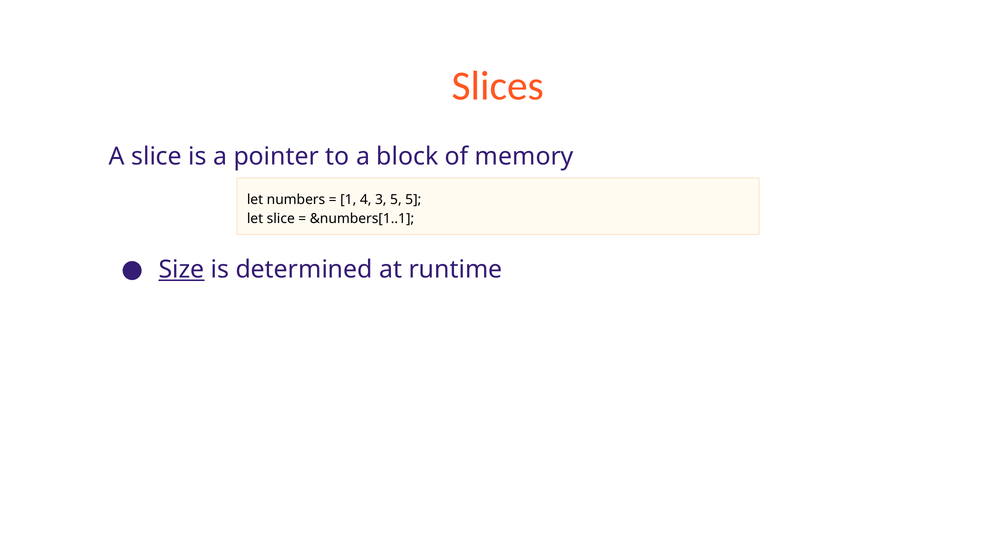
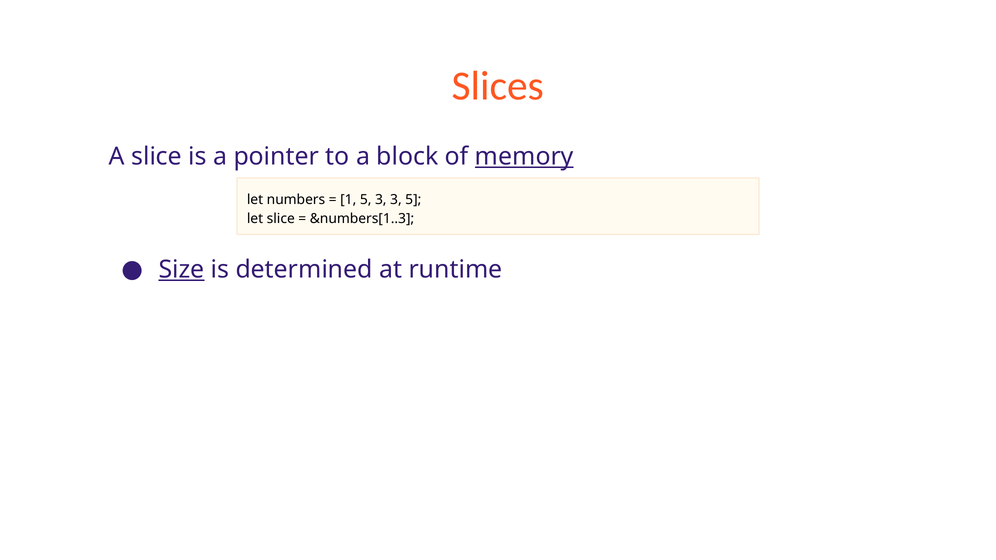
memory underline: none -> present
1 4: 4 -> 5
3 5: 5 -> 3
&numbers[1..1: &numbers[1..1 -> &numbers[1..3
